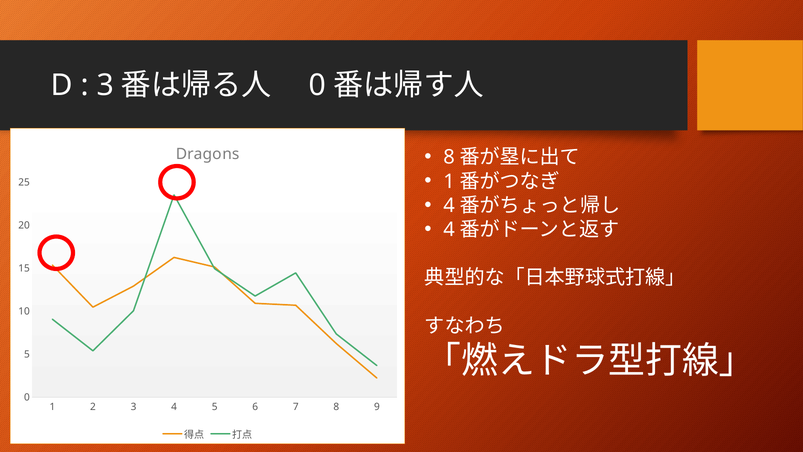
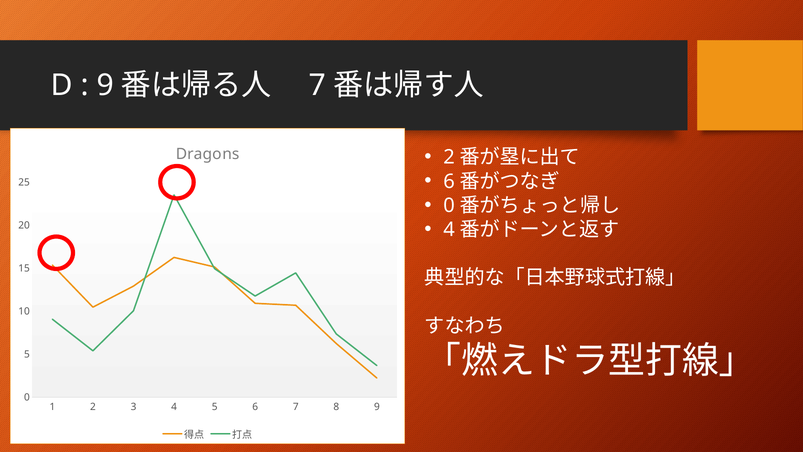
3 at (105, 85): 3 -> 9
0 at (317, 85): 0 -> 7
8 at (449, 157): 8 -> 2
1 at (449, 181): 1 -> 6
4 at (449, 205): 4 -> 0
